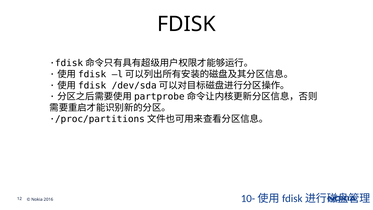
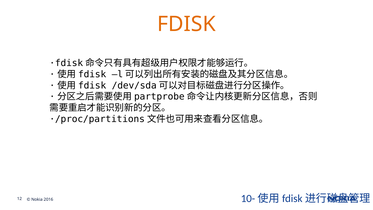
FDISK colour: black -> orange
